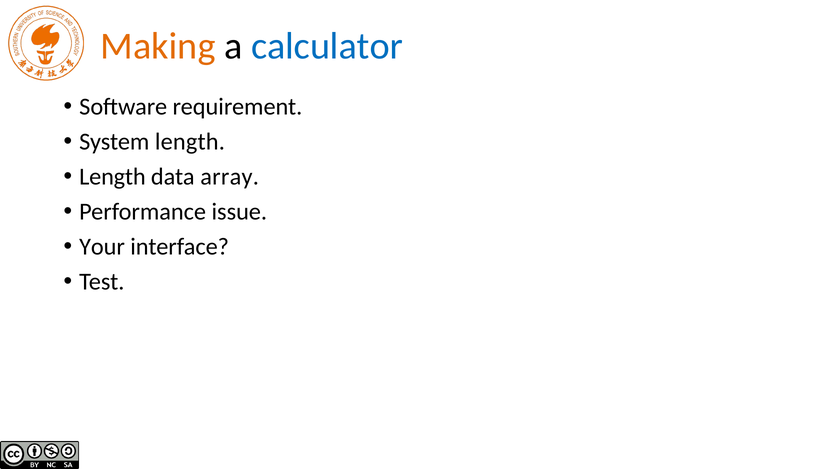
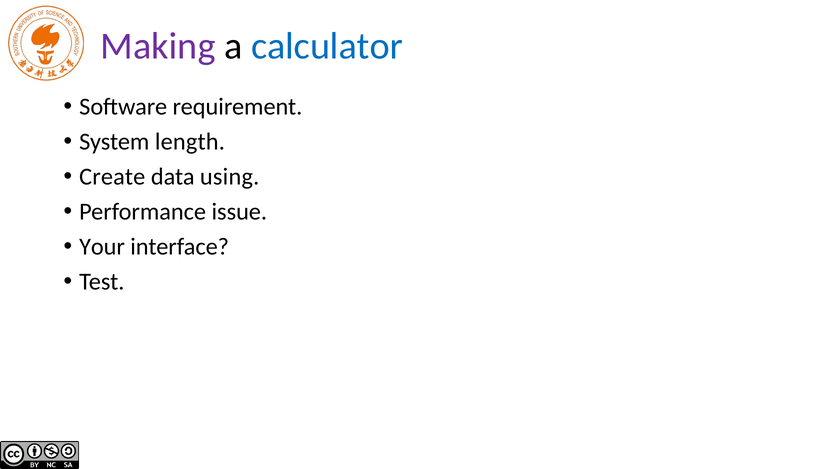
Making colour: orange -> purple
Length at (112, 177): Length -> Create
array: array -> using
